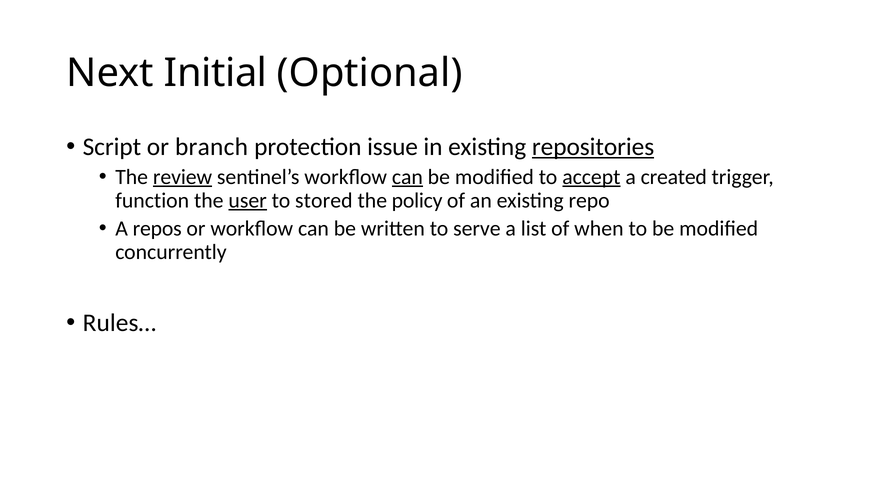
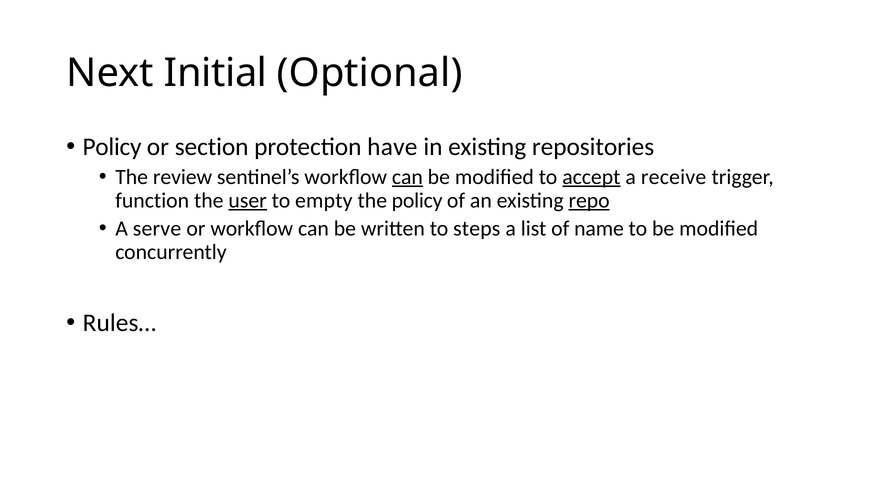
Script at (112, 147): Script -> Policy
branch: branch -> section
issue: issue -> have
repositories underline: present -> none
review underline: present -> none
created: created -> receive
stored: stored -> empty
repo underline: none -> present
repos: repos -> serve
serve: serve -> steps
when: when -> name
